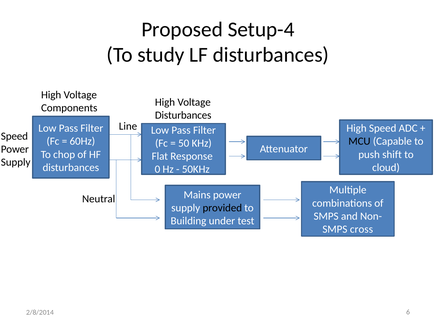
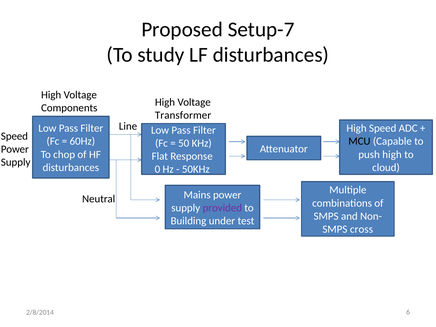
Setup-4: Setup-4 -> Setup-7
Disturbances at (183, 115): Disturbances -> Transformer
push shift: shift -> high
provided colour: black -> purple
